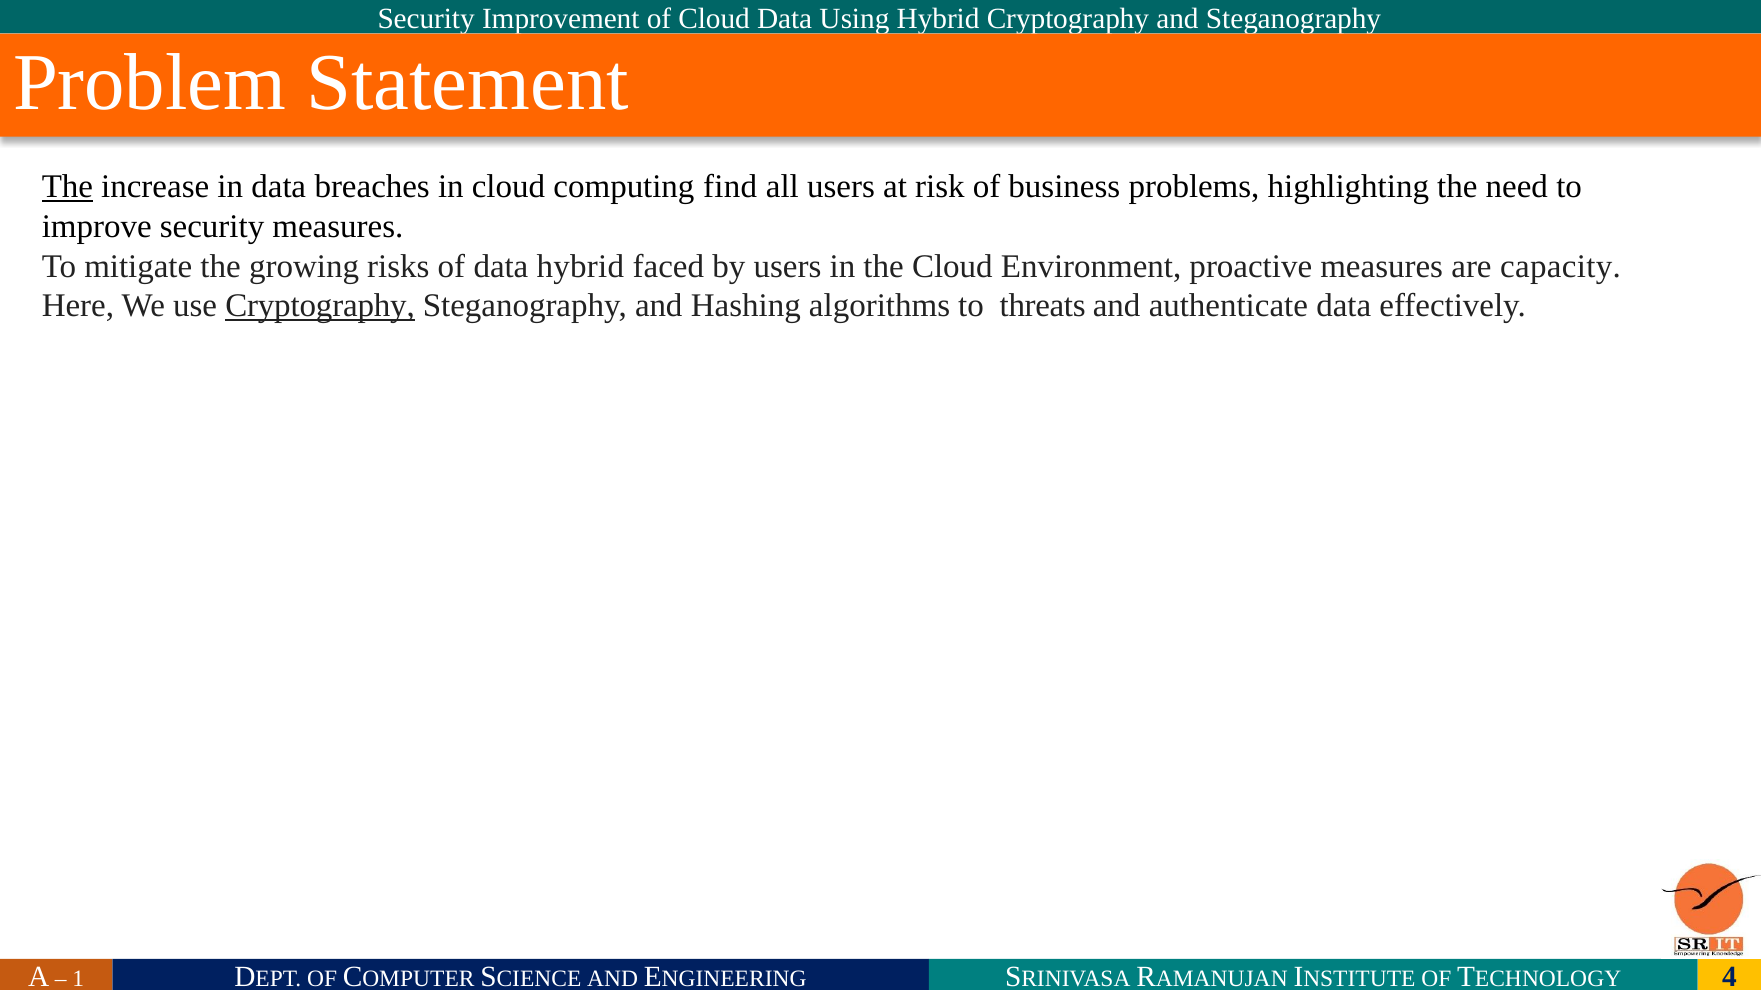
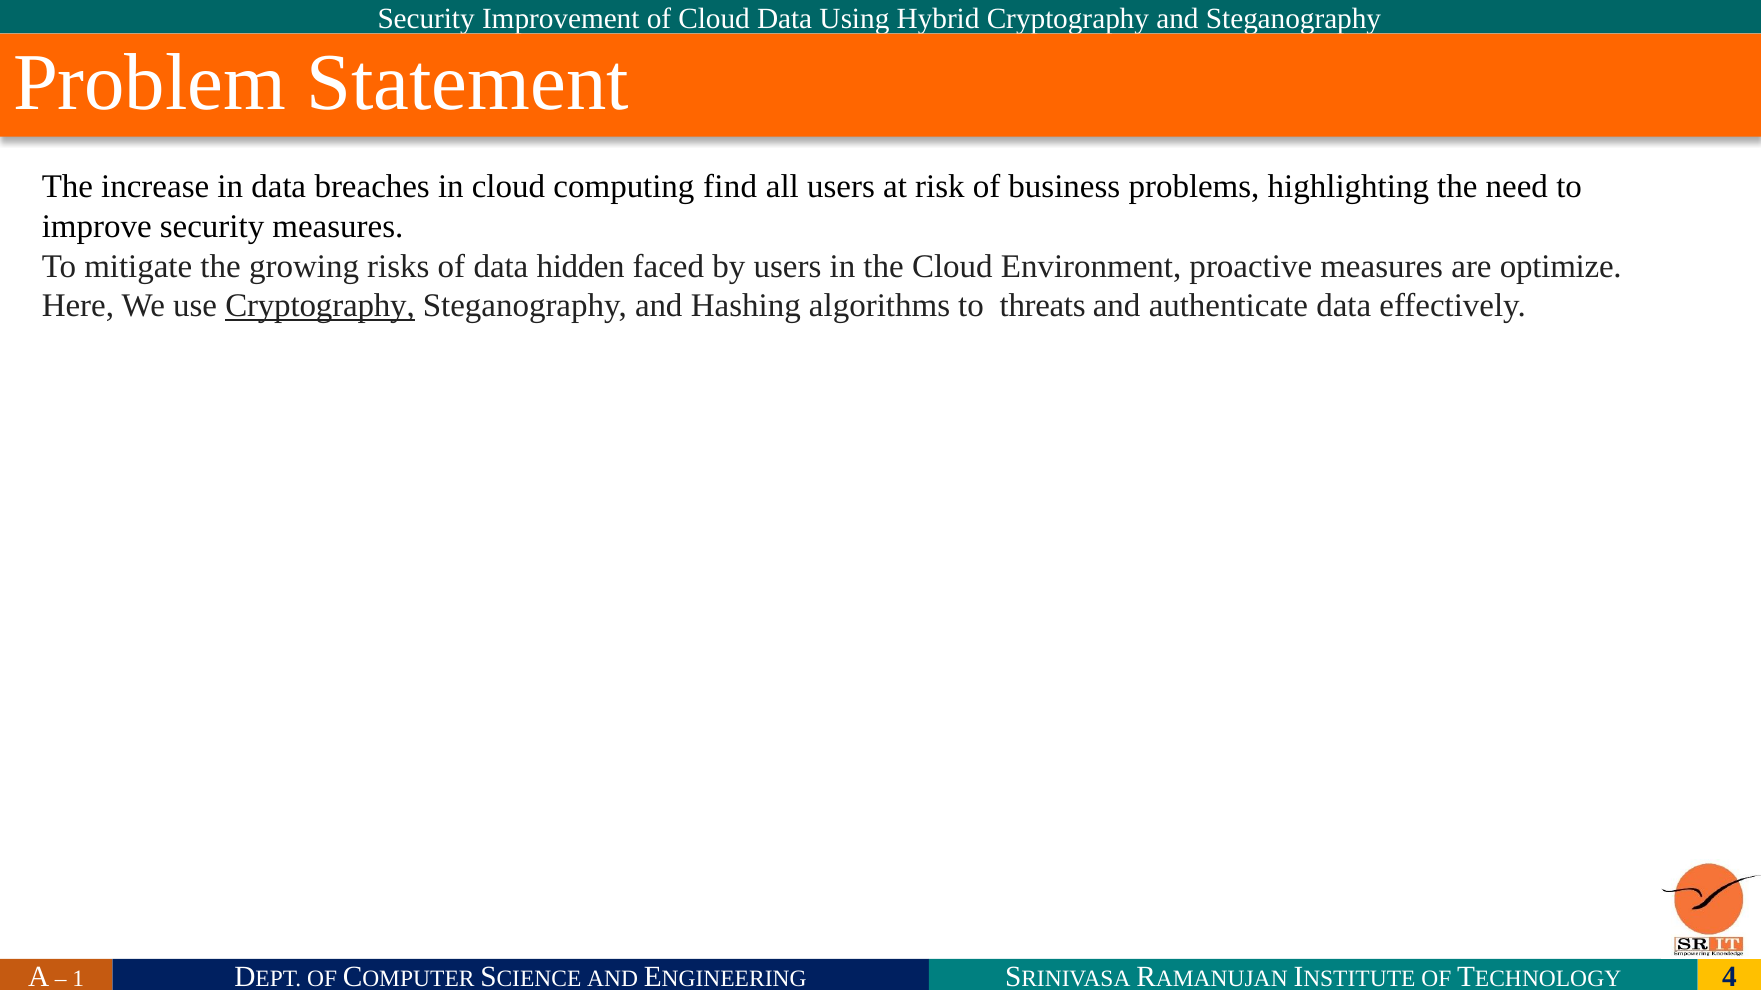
The at (67, 187) underline: present -> none
data hybrid: hybrid -> hidden
capacity: capacity -> optimize
